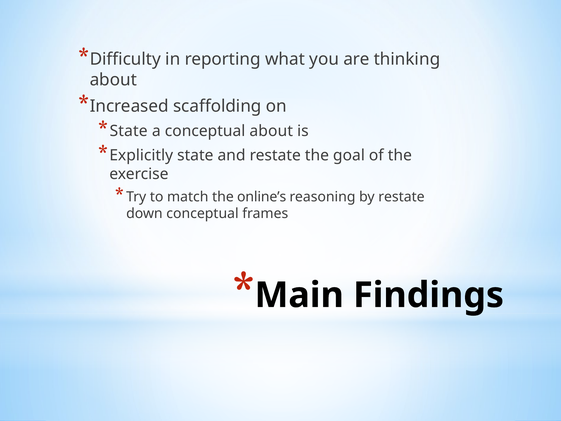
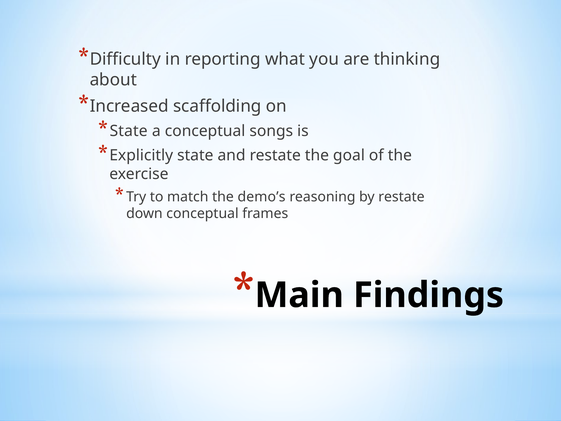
conceptual about: about -> songs
online’s: online’s -> demo’s
